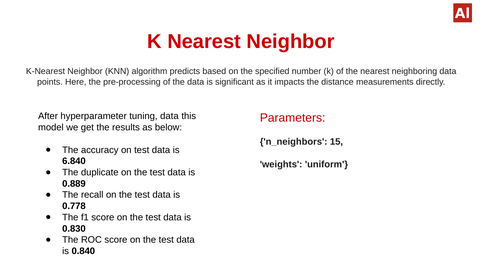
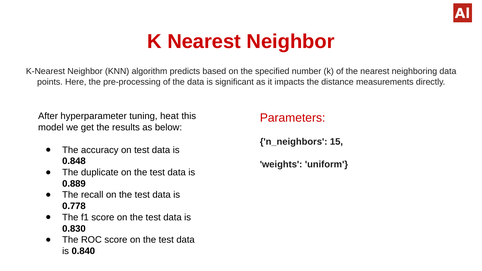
tuning data: data -> heat
6.840: 6.840 -> 0.848
